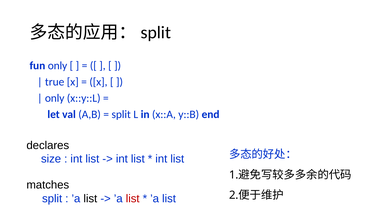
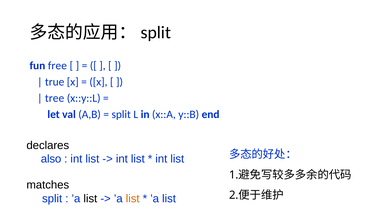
fun only: only -> free
only at (55, 98): only -> tree
size: size -> also
list at (133, 199) colour: red -> orange
